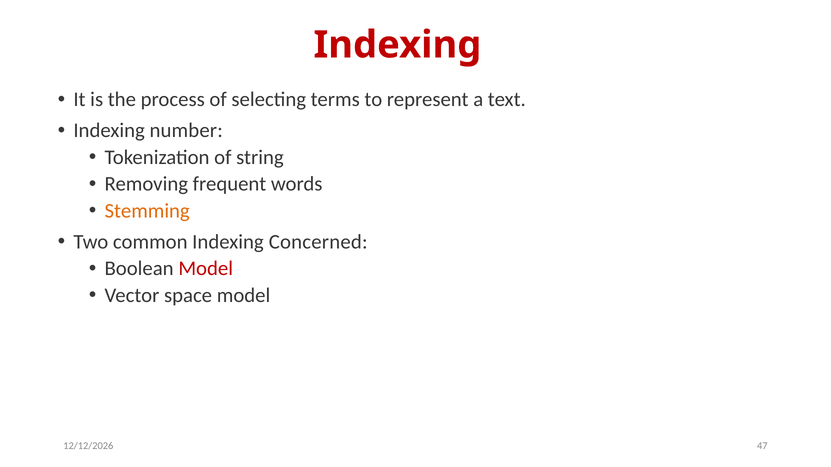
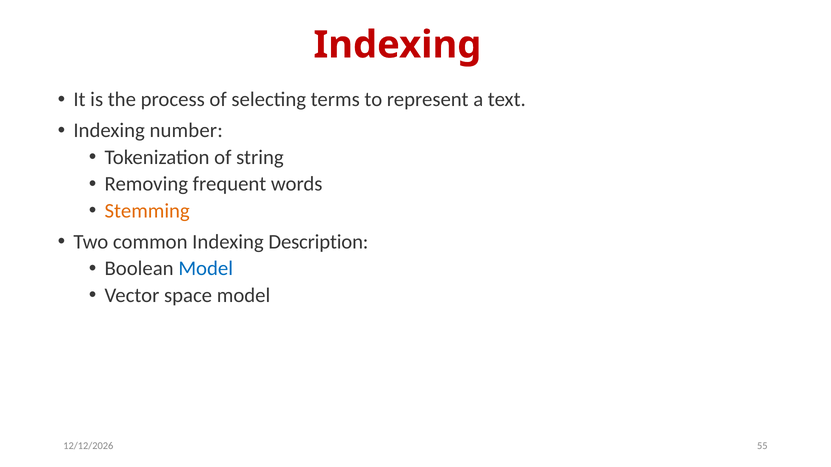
Concerned: Concerned -> Description
Model at (206, 269) colour: red -> blue
47: 47 -> 55
